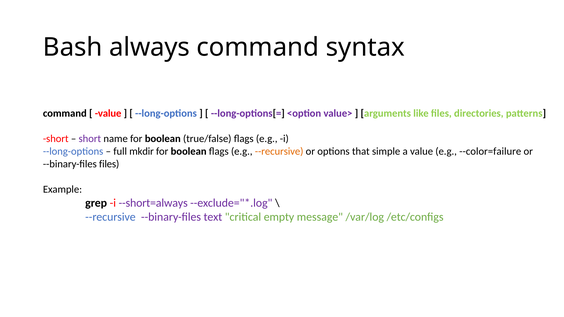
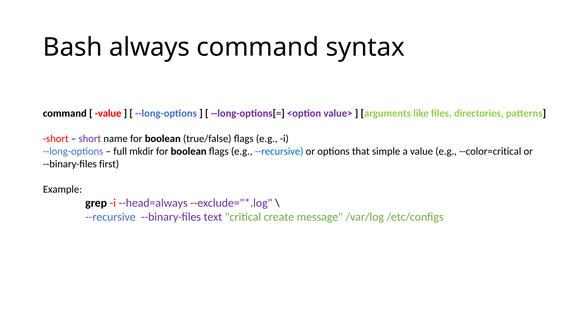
--recursive at (279, 152) colour: orange -> blue
--color=failure: --color=failure -> --color=critical
--binary-files files: files -> first
--short=always: --short=always -> --head=always
empty: empty -> create
